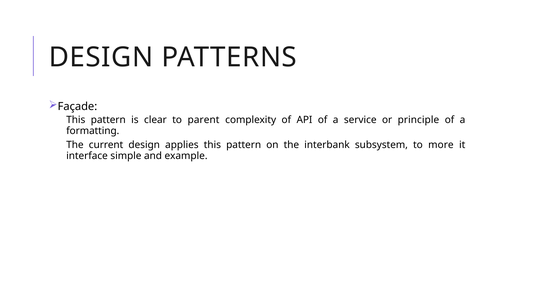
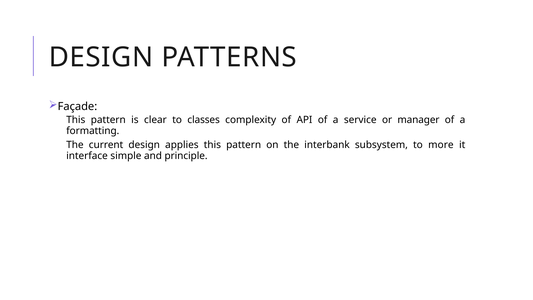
parent: parent -> classes
principle: principle -> manager
example: example -> principle
